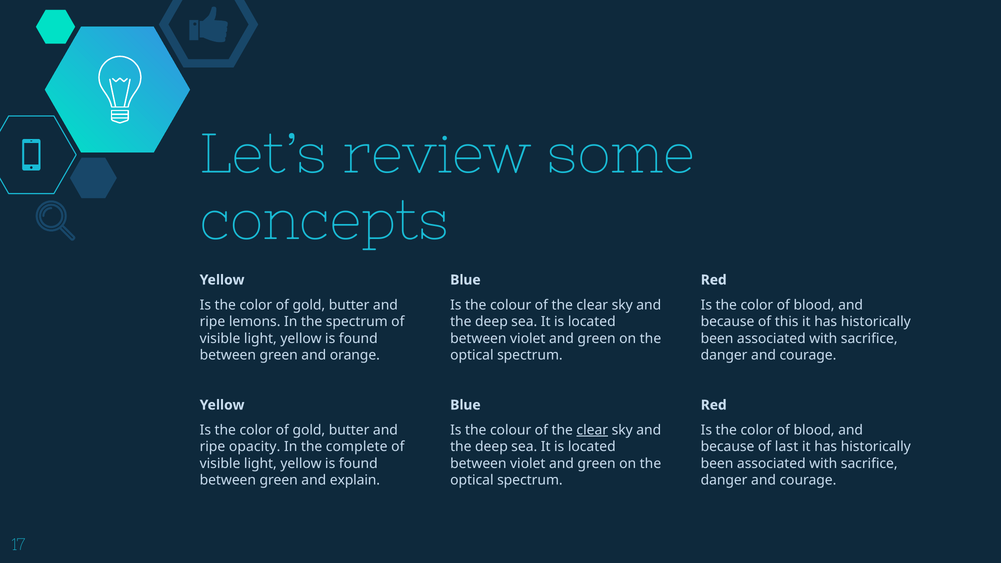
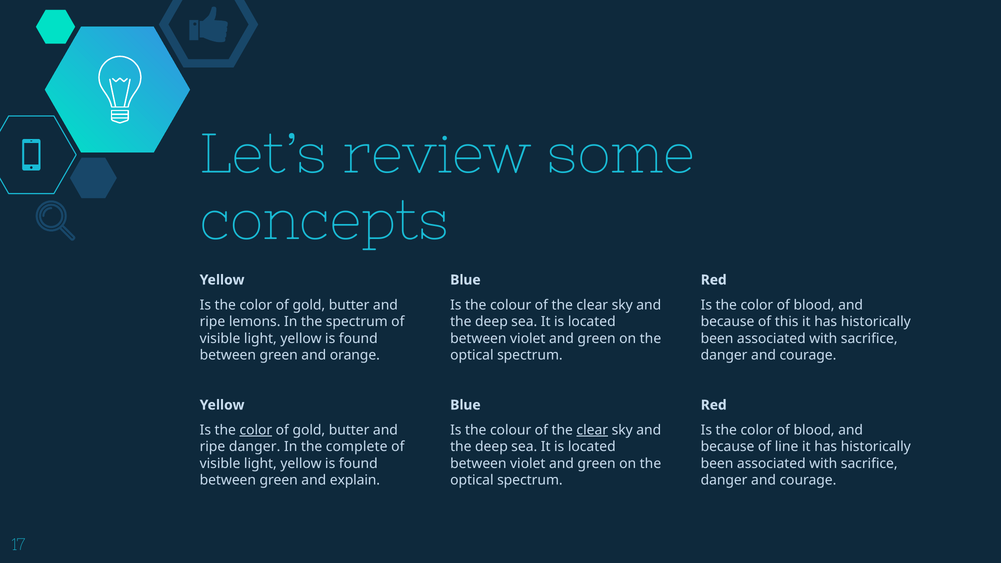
color at (256, 430) underline: none -> present
ripe opacity: opacity -> danger
last: last -> line
